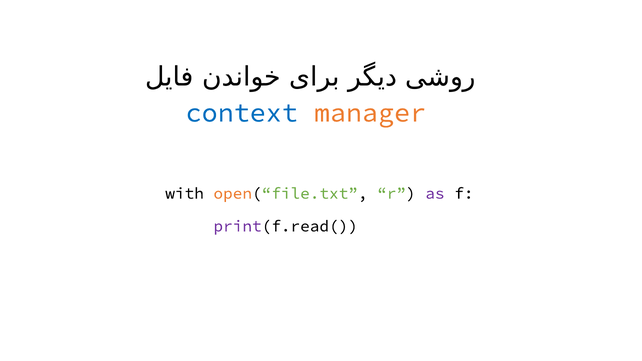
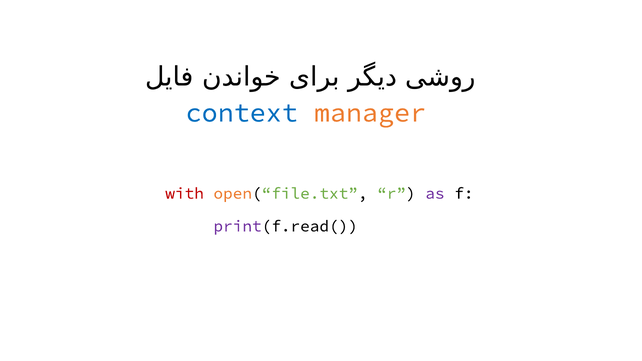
with colour: black -> red
